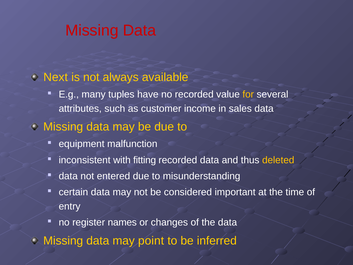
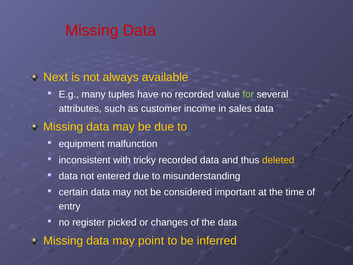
for colour: yellow -> light green
fitting: fitting -> tricky
names: names -> picked
